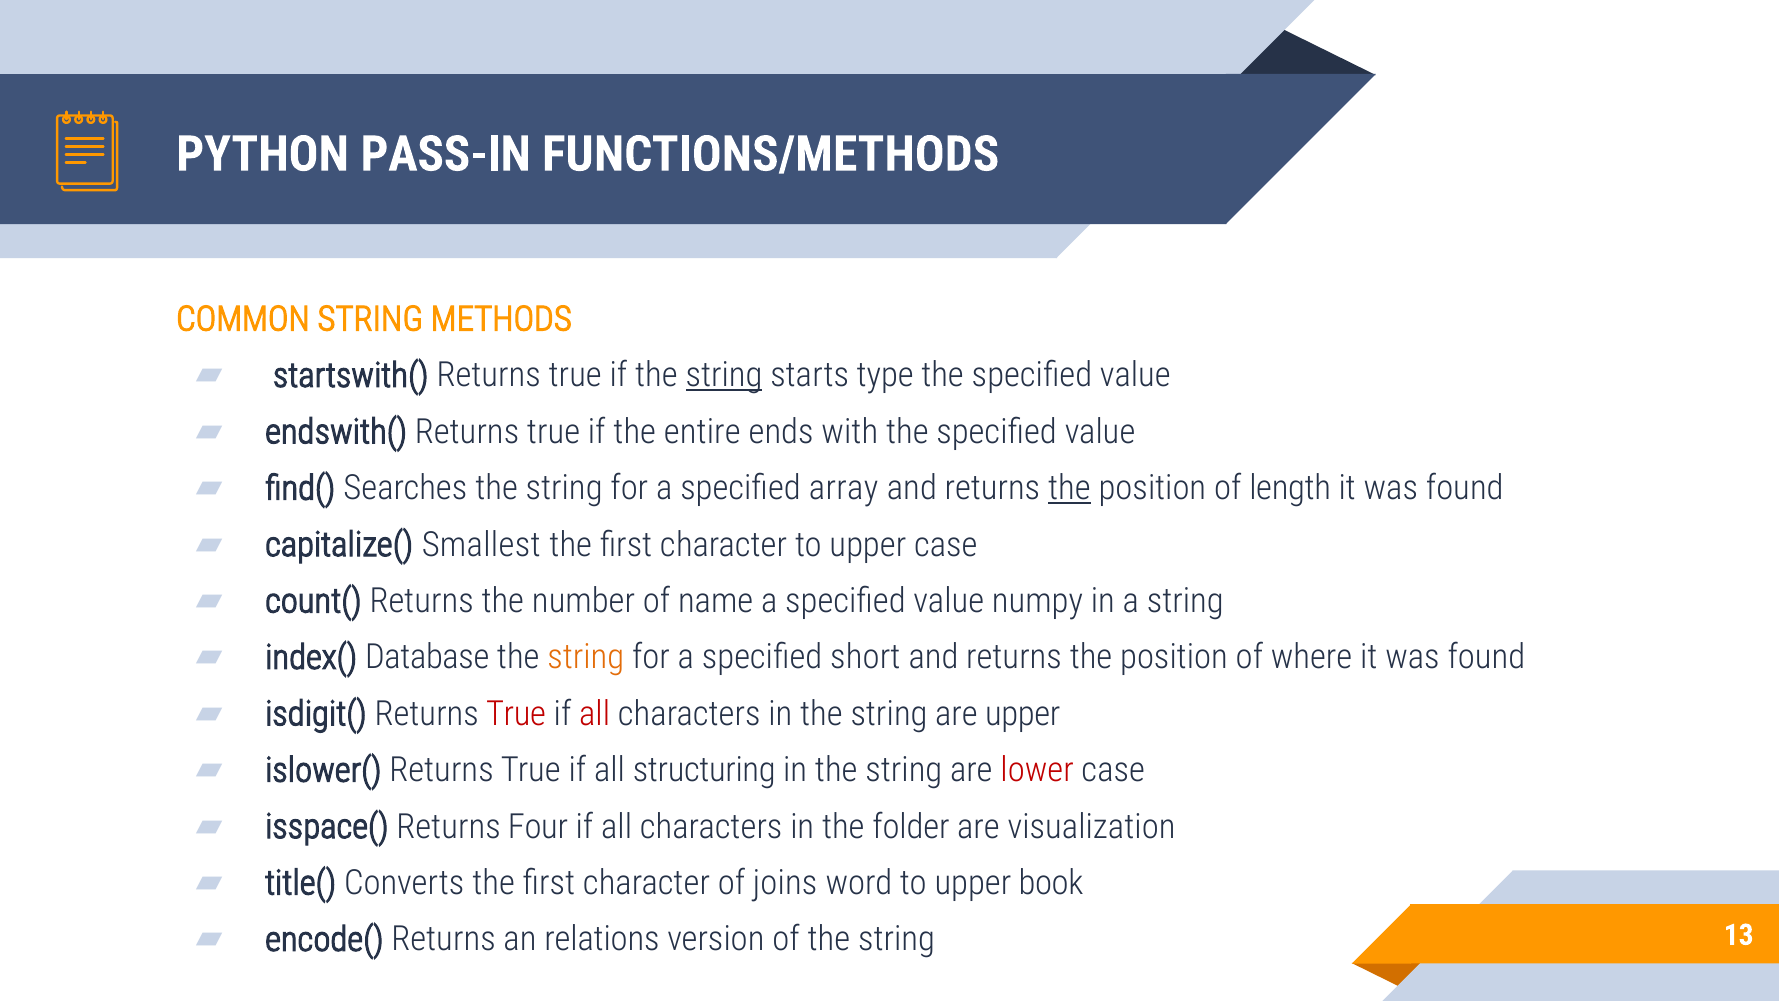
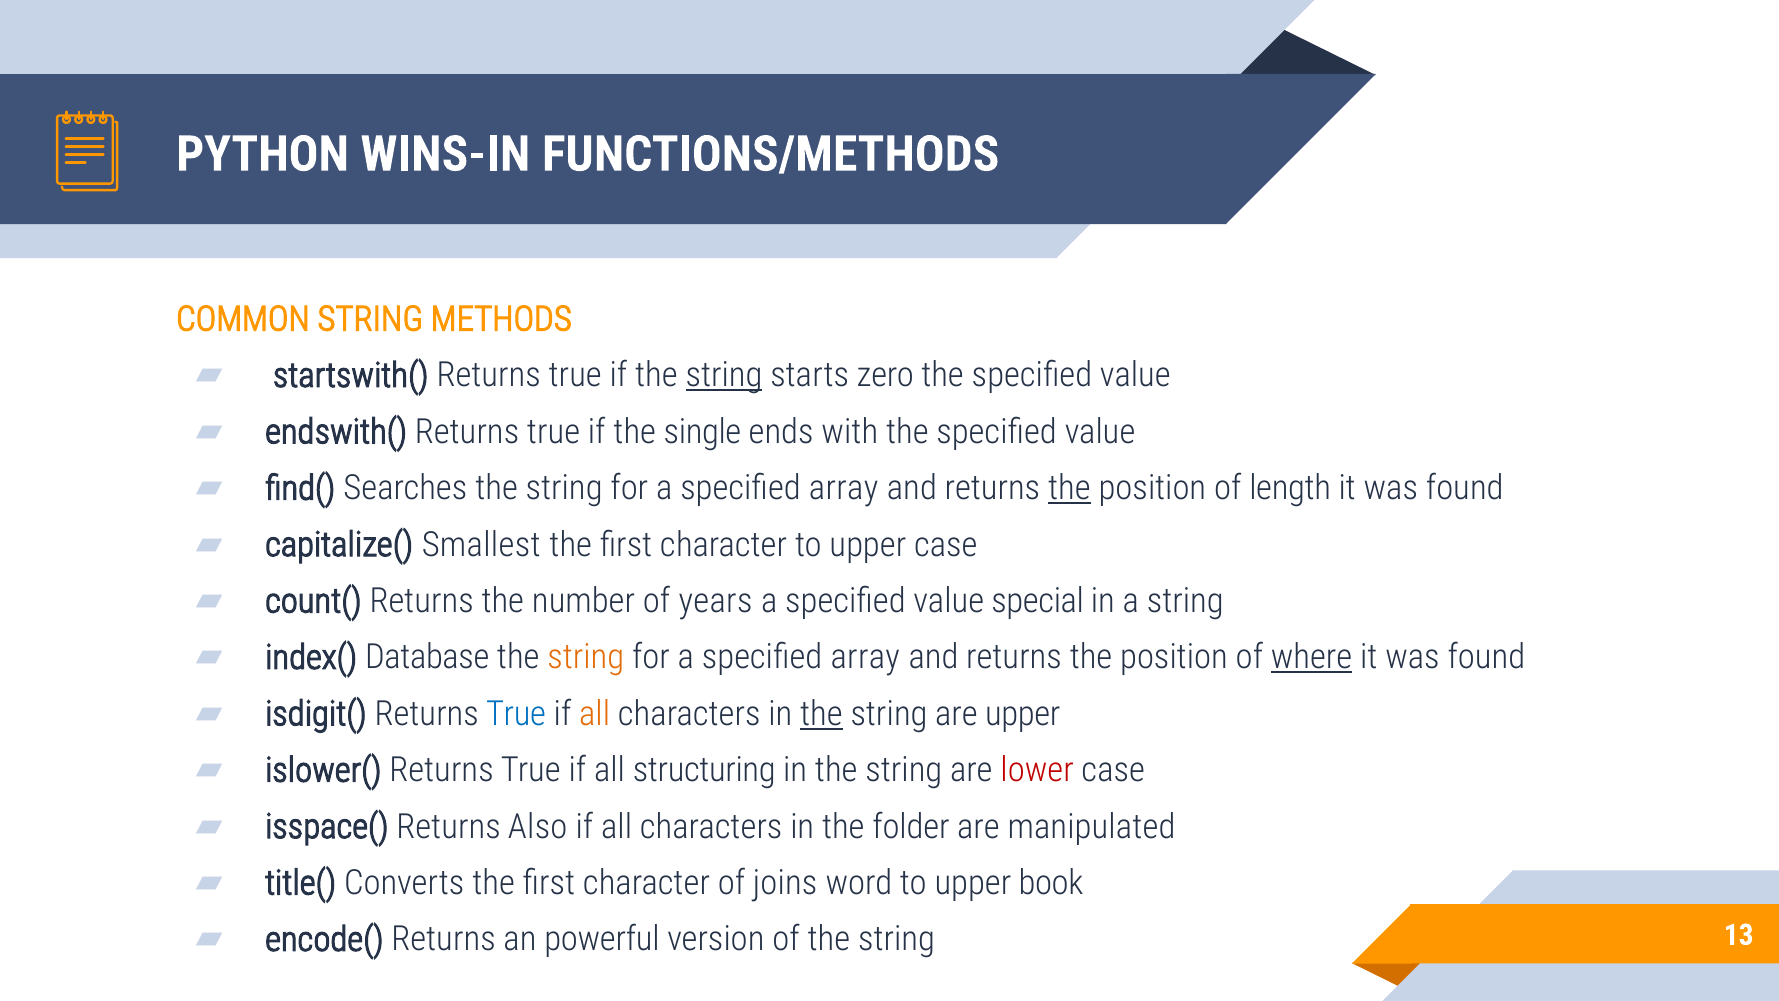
PASS-IN: PASS-IN -> WINS-IN
type: type -> zero
entire: entire -> single
name: name -> years
numpy: numpy -> special
short at (865, 657): short -> array
where underline: none -> present
True at (516, 714) colour: red -> blue
all at (595, 714) colour: red -> orange
the at (821, 714) underline: none -> present
Four: Four -> Also
visualization: visualization -> manipulated
relations: relations -> powerful
